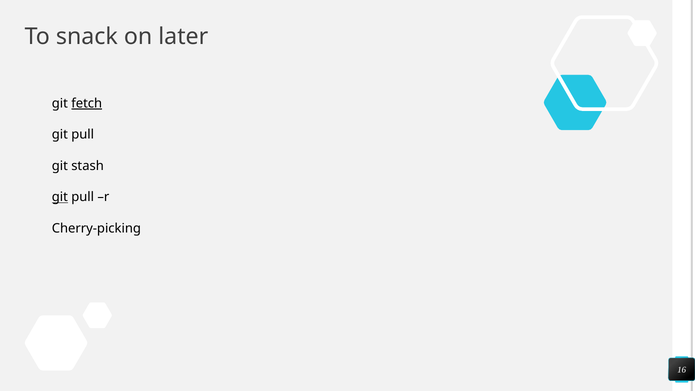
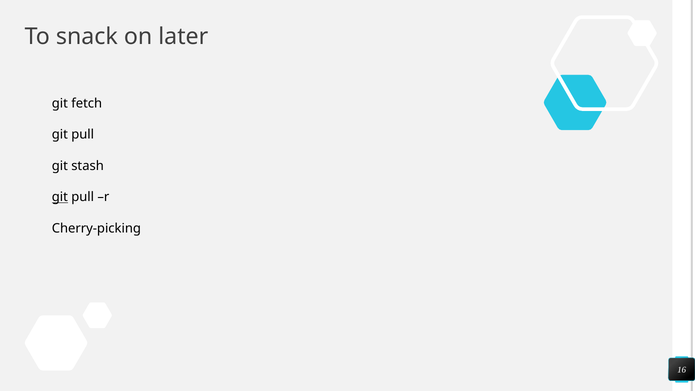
fetch underline: present -> none
